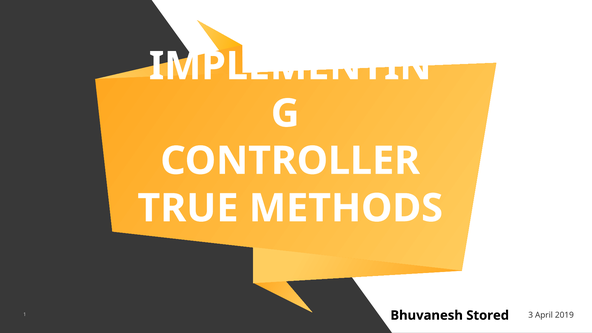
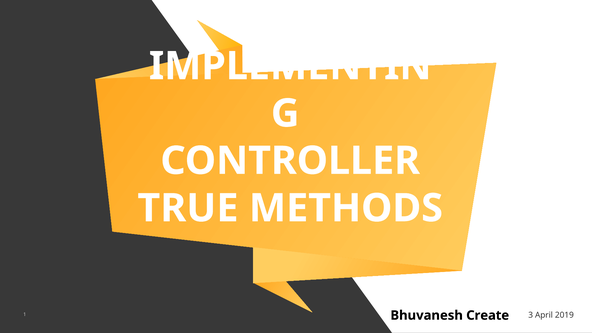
Stored: Stored -> Create
